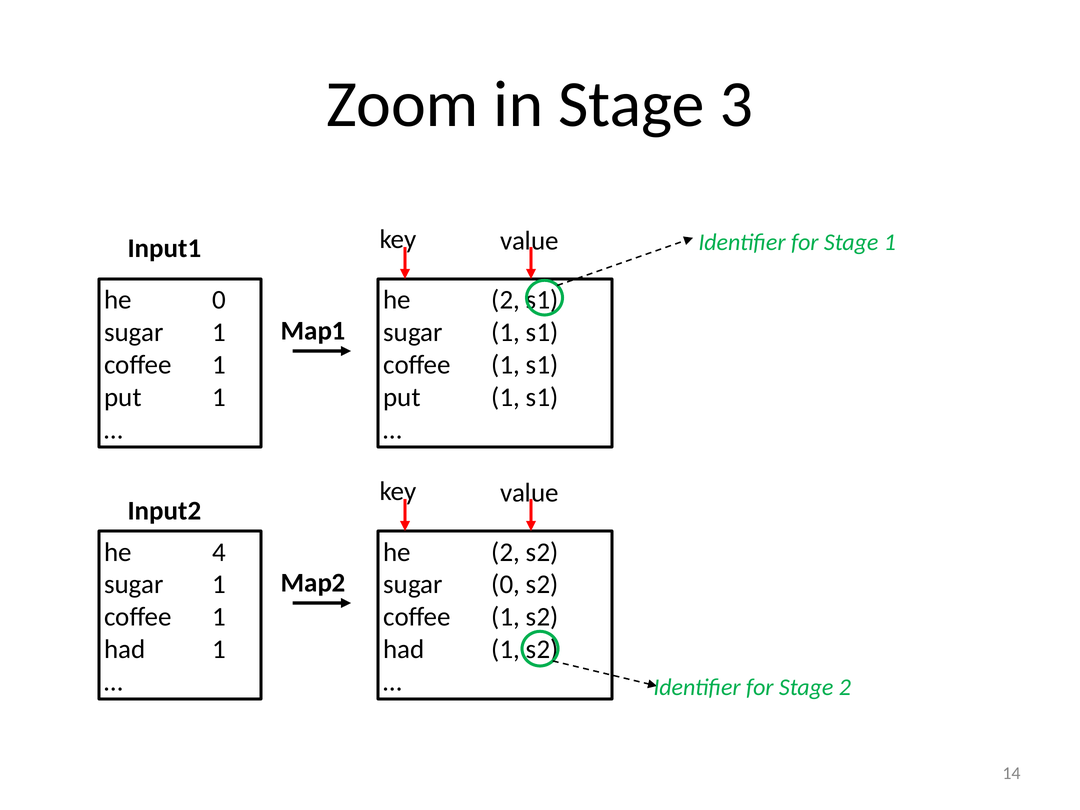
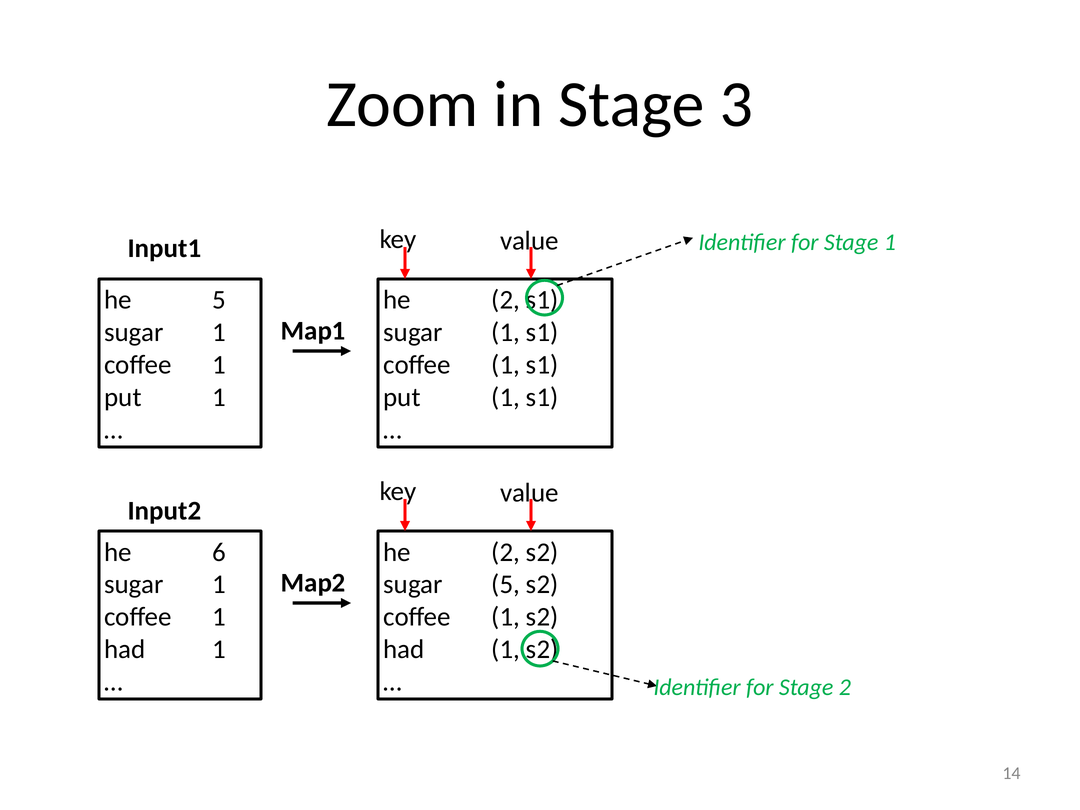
he 0: 0 -> 5
4: 4 -> 6
sugar 0: 0 -> 5
